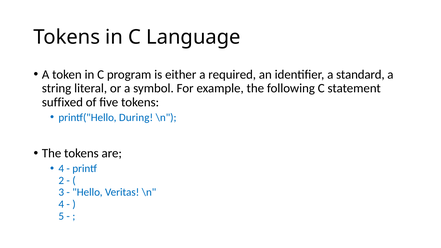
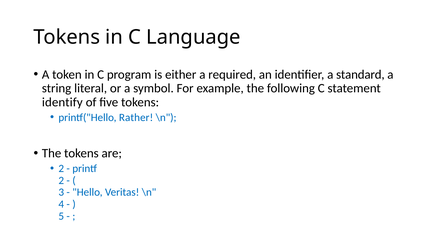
suffixed: suffixed -> identify
During: During -> Rather
4 at (61, 169): 4 -> 2
